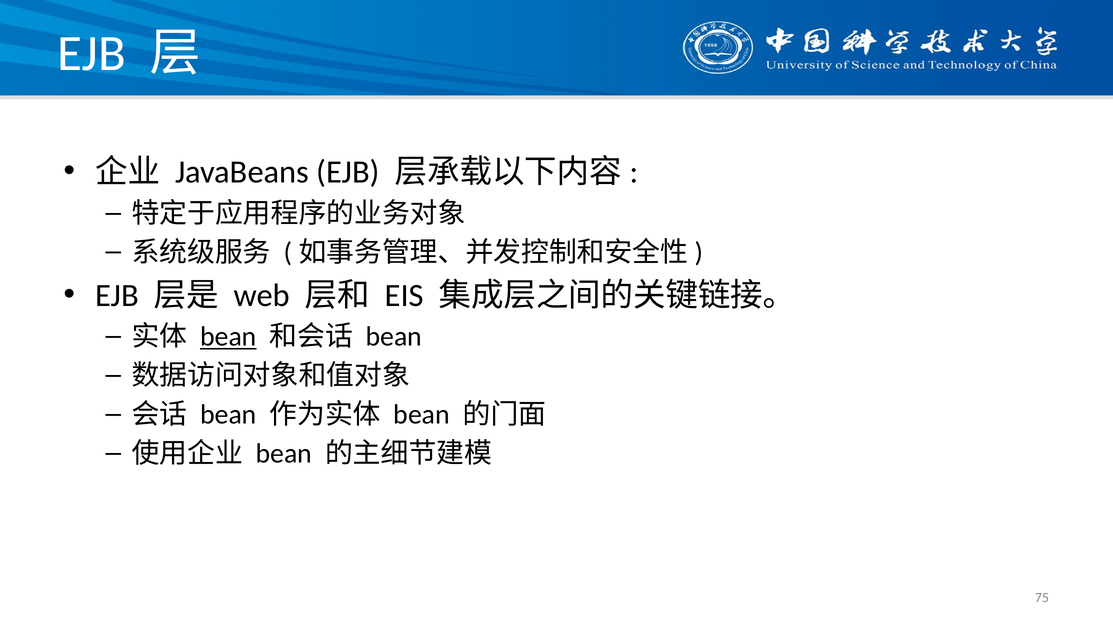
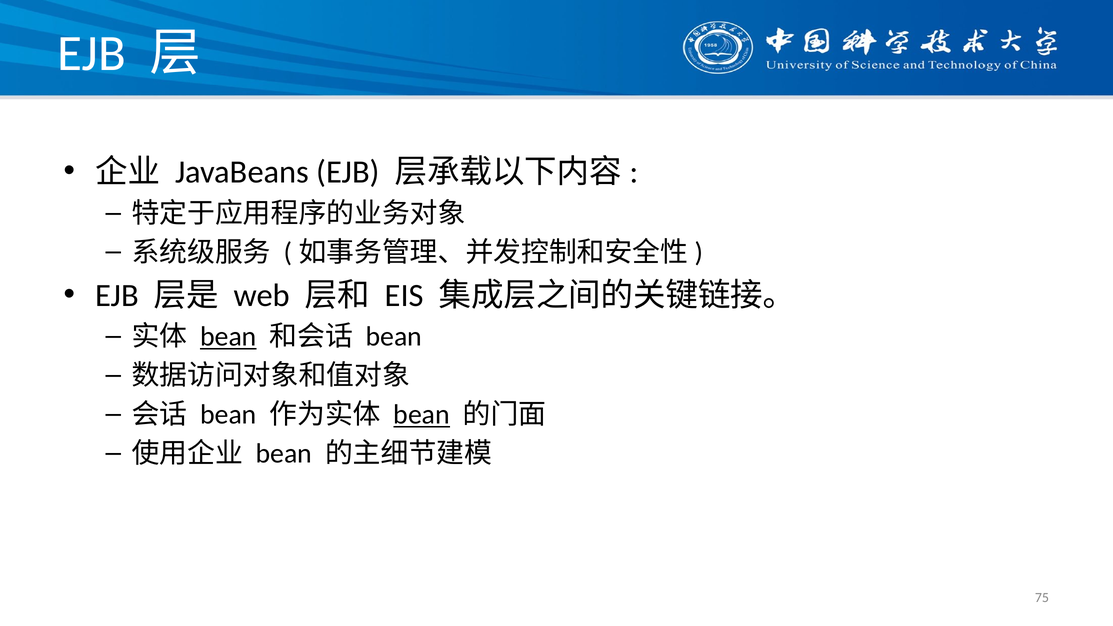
bean at (422, 415) underline: none -> present
